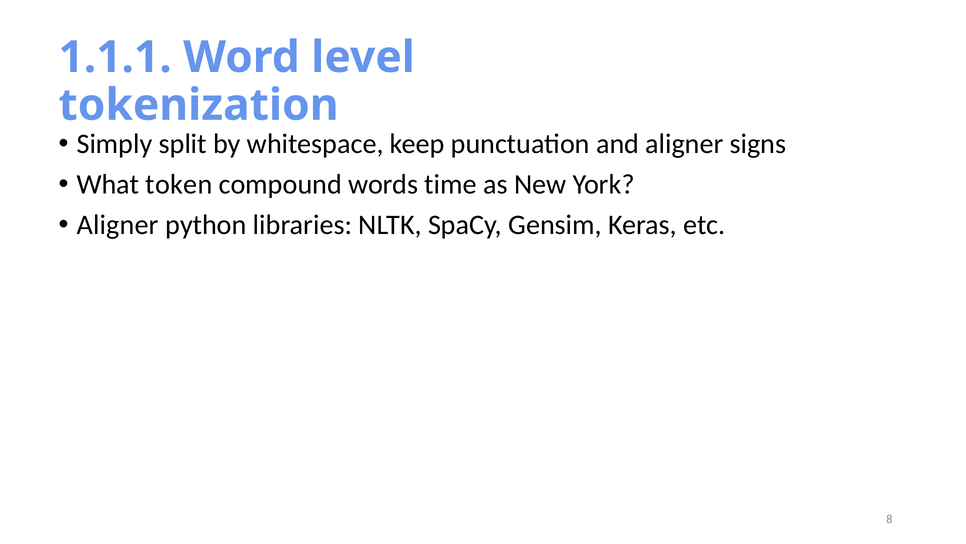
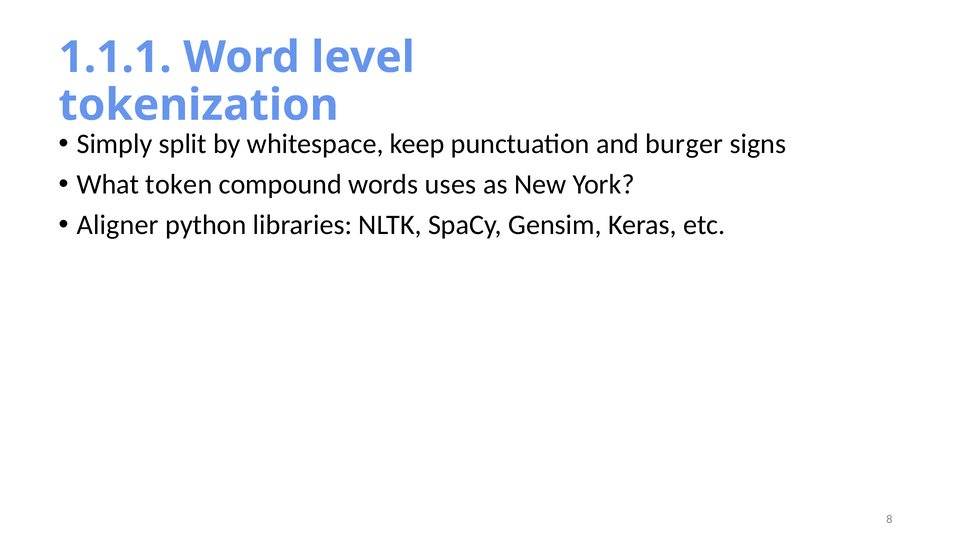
and aligner: aligner -> burger
time: time -> uses
